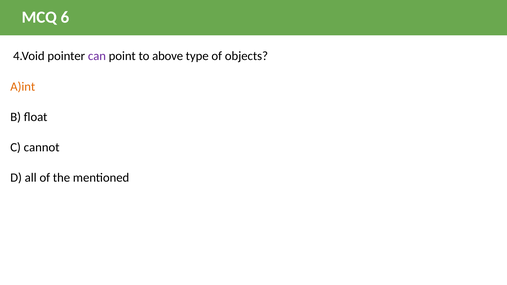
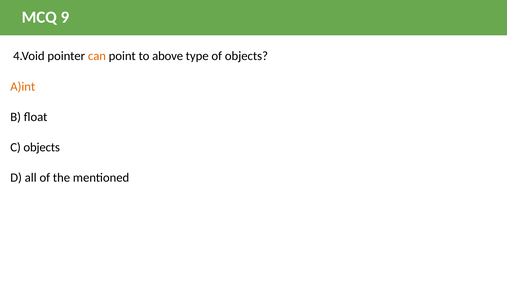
6: 6 -> 9
can colour: purple -> orange
C cannot: cannot -> objects
